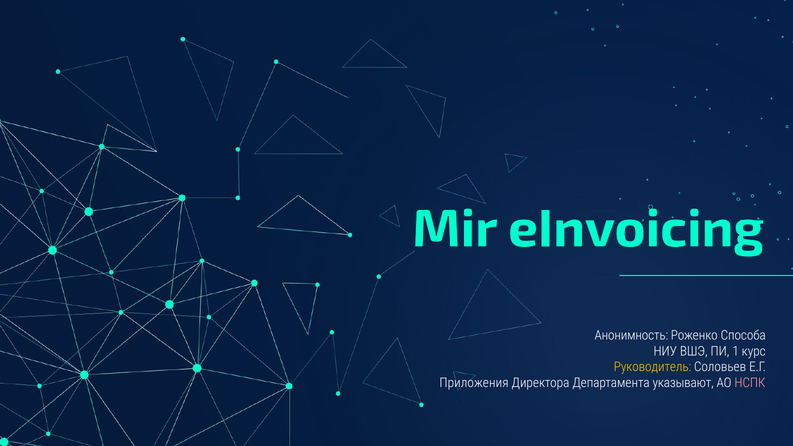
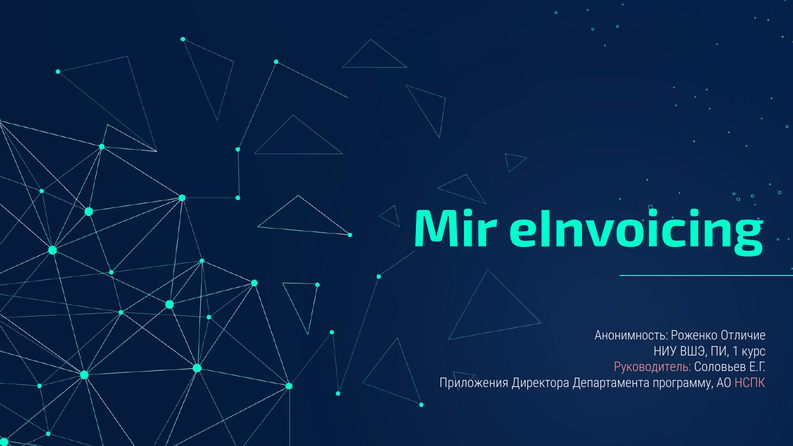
Способа: Способа -> Отличие
Руководитель colour: yellow -> pink
указывают: указывают -> программу
